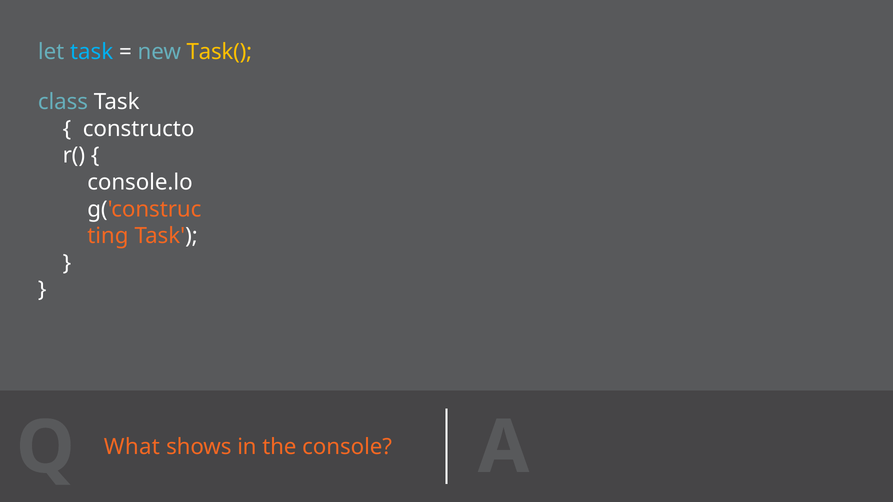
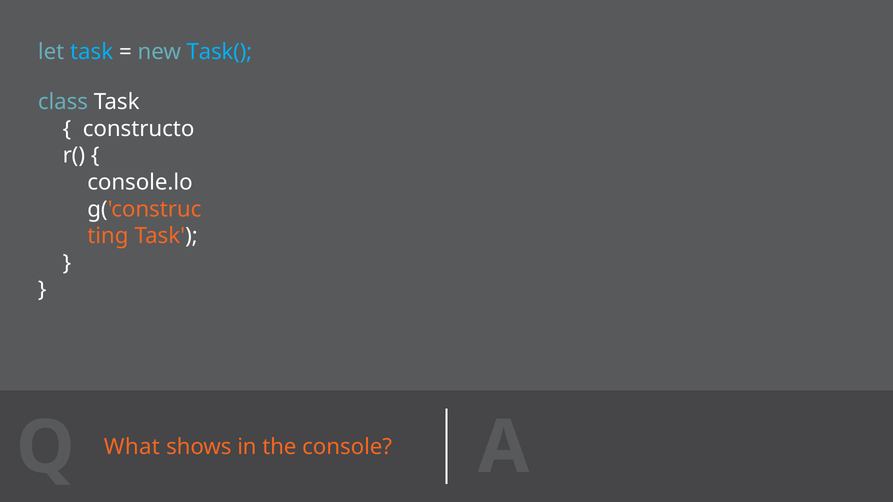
Task( colour: yellow -> light blue
